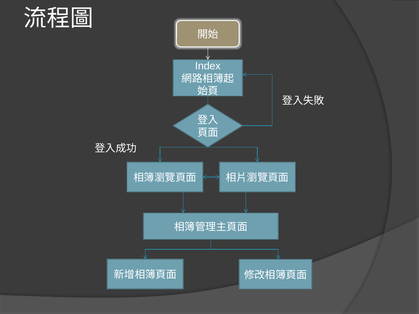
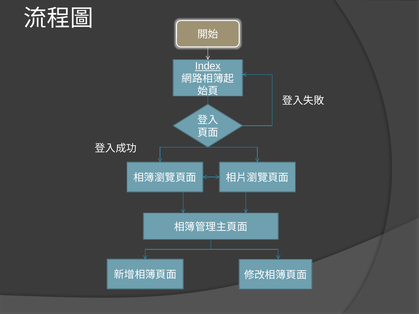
Index underline: none -> present
